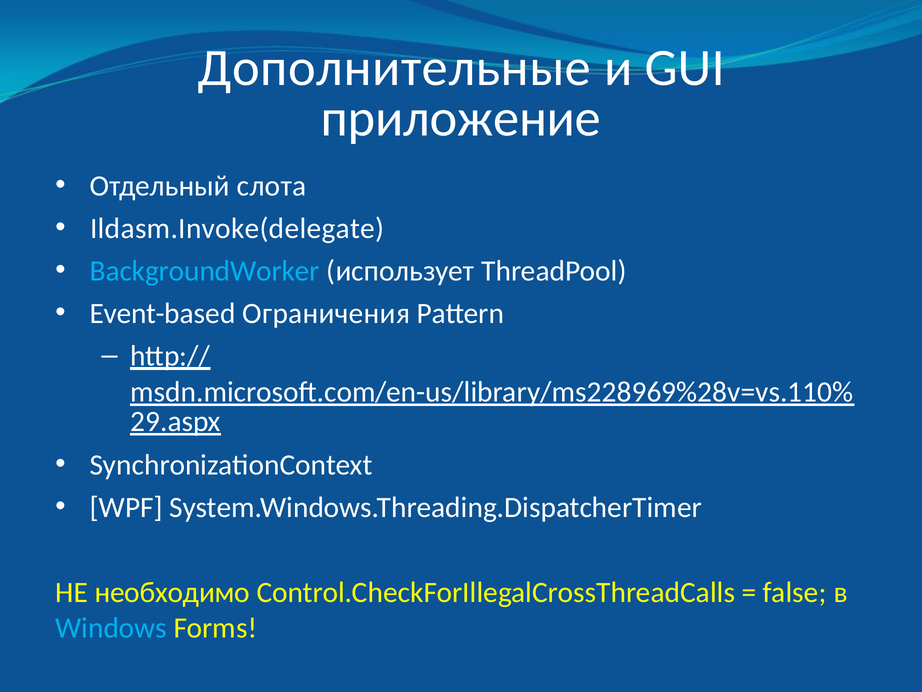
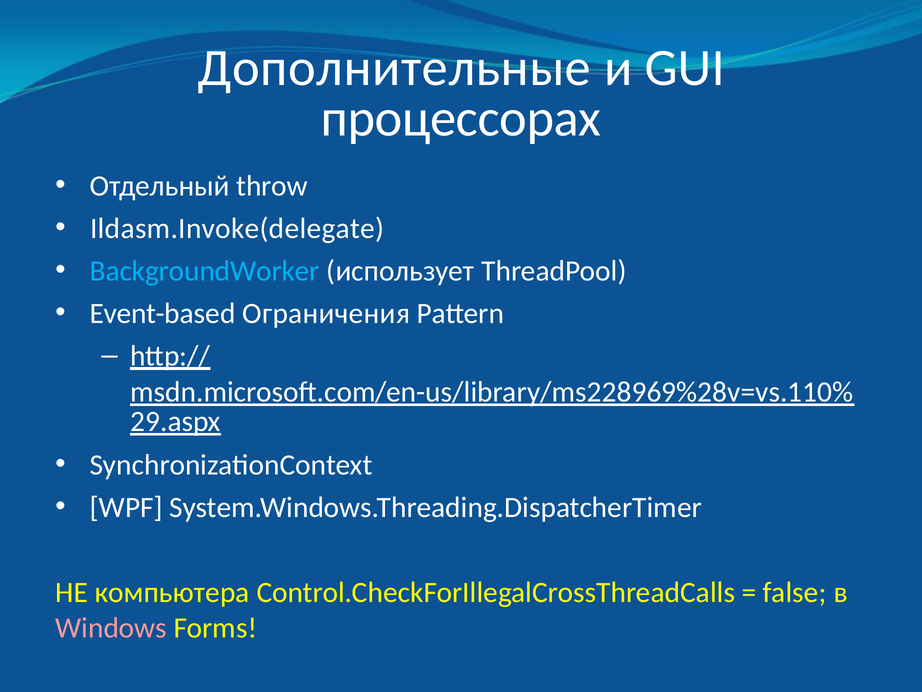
приложение: приложение -> процессорах
слота: слота -> throw
необходимо: необходимо -> компьютера
Windows colour: light blue -> pink
